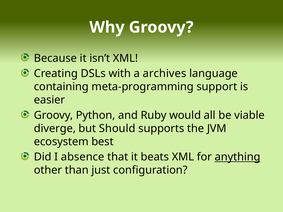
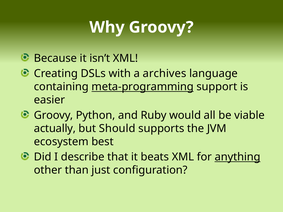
meta-programming underline: none -> present
diverge: diverge -> actually
absence: absence -> describe
